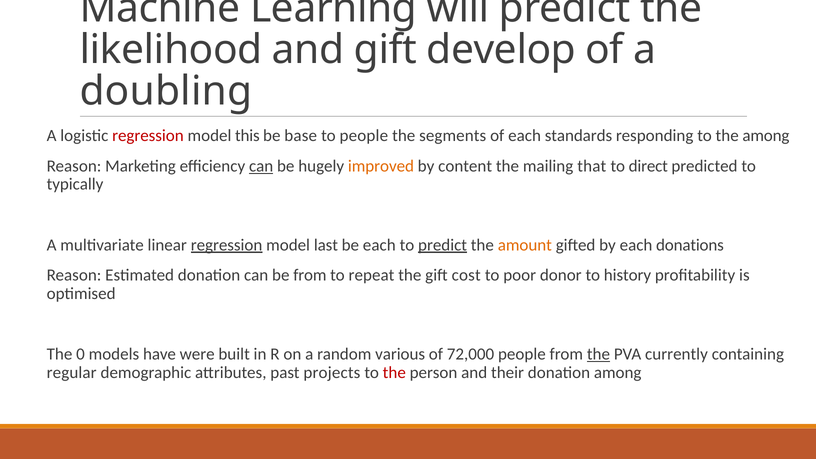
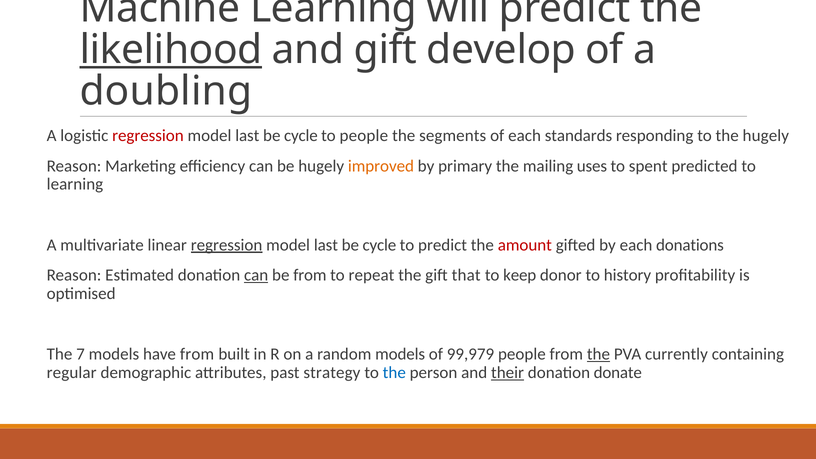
likelihood underline: none -> present
this at (247, 136): this -> last
base at (301, 136): base -> cycle
the among: among -> hugely
can at (261, 166) underline: present -> none
content: content -> primary
that: that -> uses
direct: direct -> spent
typically at (75, 184): typically -> learning
each at (379, 245): each -> cycle
predict at (443, 245) underline: present -> none
amount colour: orange -> red
can at (256, 275) underline: none -> present
cost: cost -> that
poor: poor -> keep
0: 0 -> 7
have were: were -> from
random various: various -> models
72,000: 72,000 -> 99,979
projects: projects -> strategy
the at (394, 373) colour: red -> blue
their underline: none -> present
donation among: among -> donate
